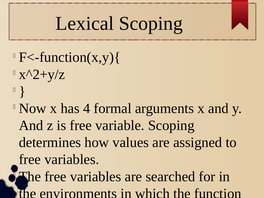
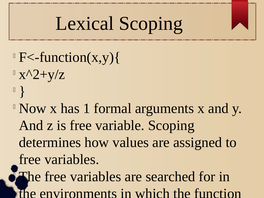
4: 4 -> 1
